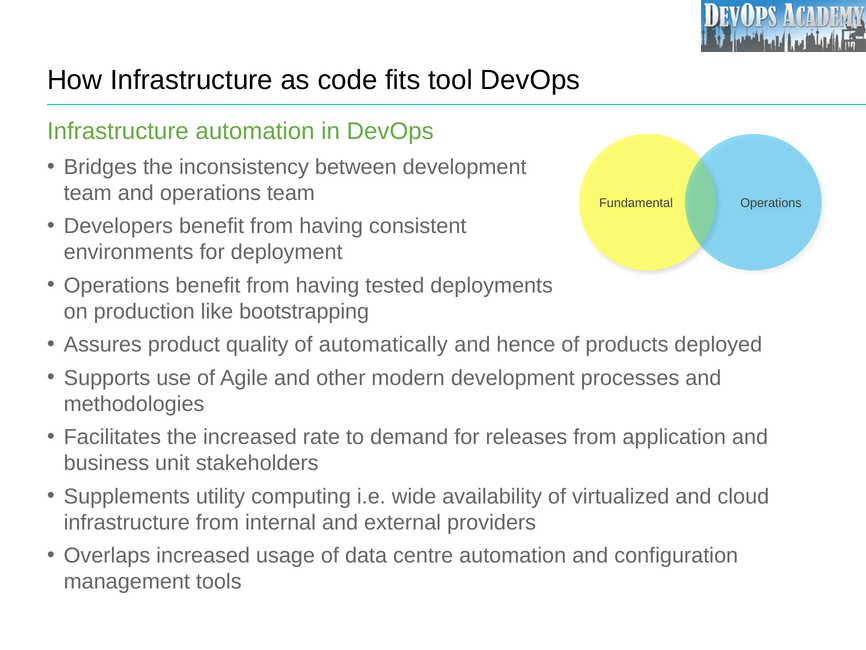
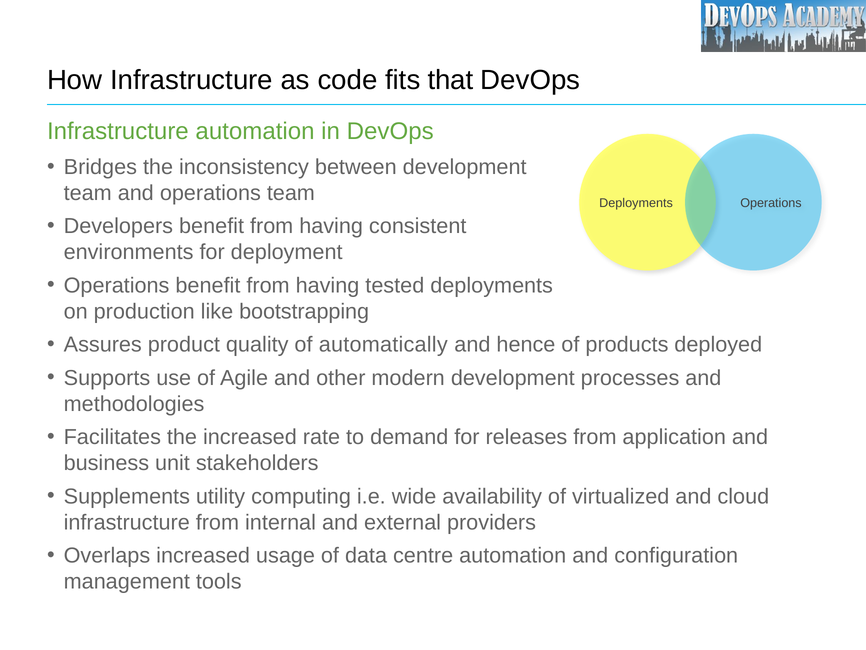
tool: tool -> that
Fundamental at (636, 203): Fundamental -> Deployments
